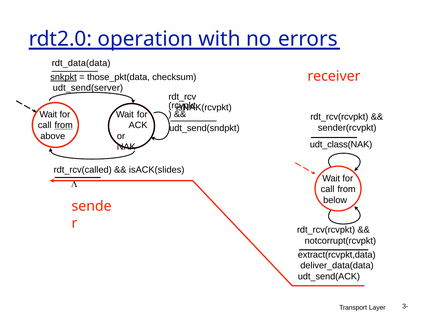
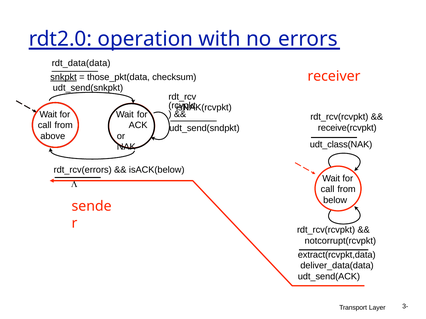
udt_send(server: udt_send(server -> udt_send(snkpkt
from at (64, 125) underline: present -> none
sender(rcvpkt: sender(rcvpkt -> receive(rcvpkt
rdt_rcv(called: rdt_rcv(called -> rdt_rcv(errors
isACK(slides: isACK(slides -> isACK(below
